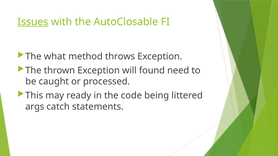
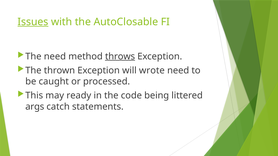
The what: what -> need
throws underline: none -> present
found: found -> wrote
